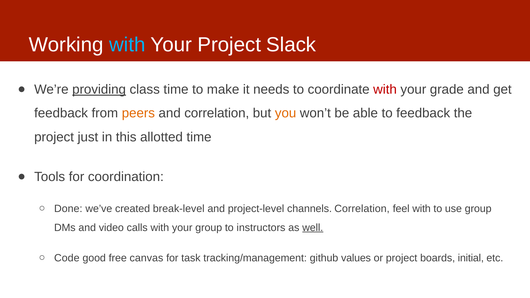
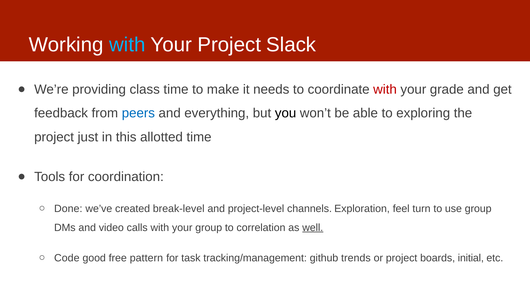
providing underline: present -> none
peers colour: orange -> blue
and correlation: correlation -> everything
you colour: orange -> black
to feedback: feedback -> exploring
channels Correlation: Correlation -> Exploration
feel with: with -> turn
instructors: instructors -> correlation
canvas: canvas -> pattern
values: values -> trends
